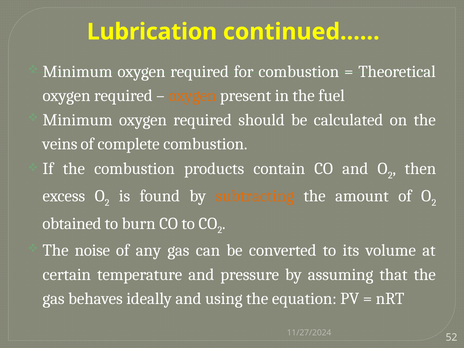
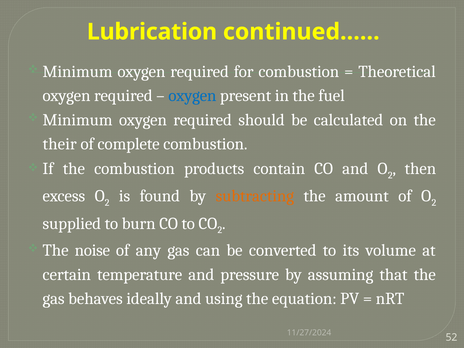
oxygen at (192, 96) colour: orange -> blue
veins: veins -> their
obtained: obtained -> supplied
